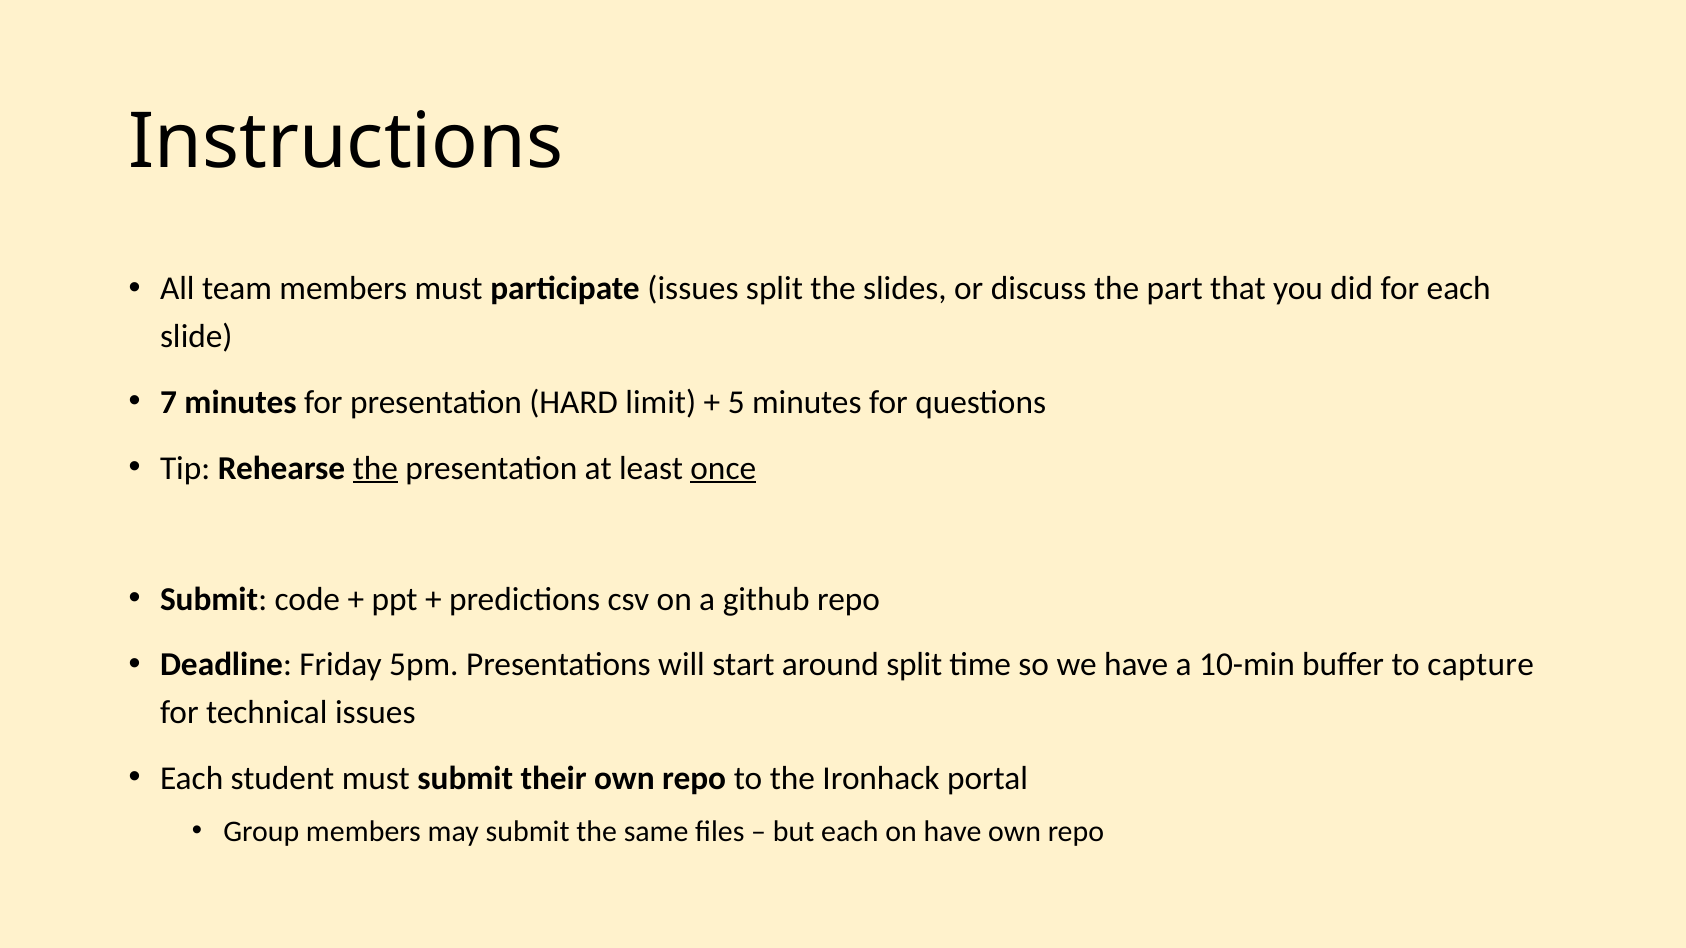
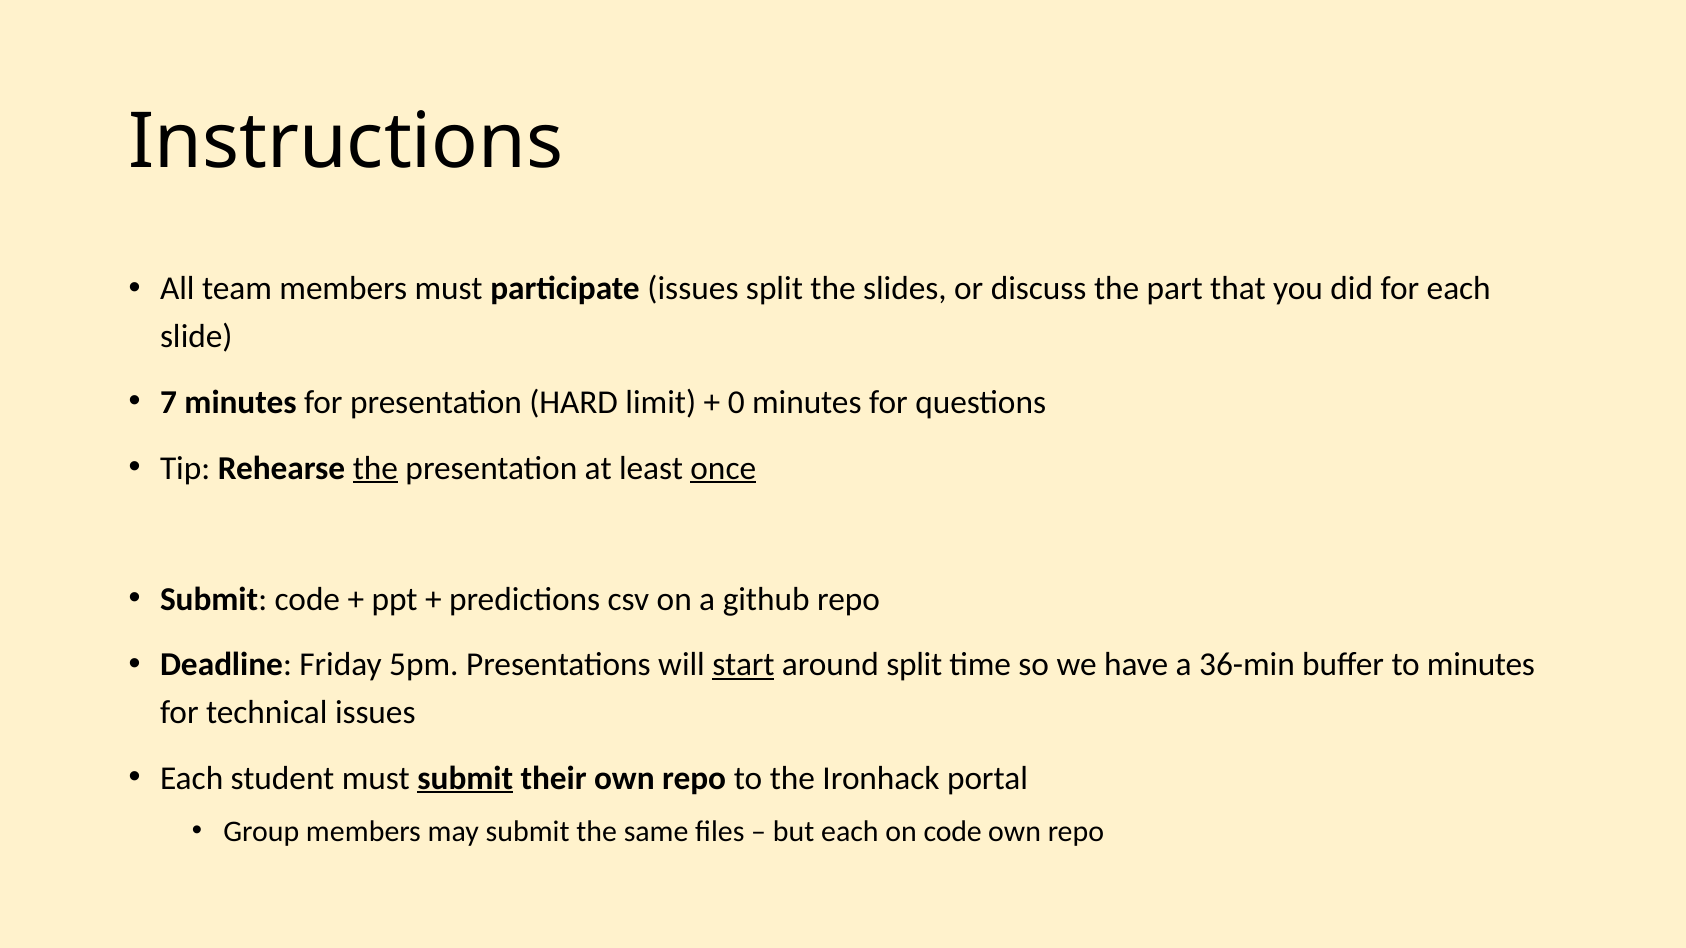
5: 5 -> 0
start underline: none -> present
10-min: 10-min -> 36-min
to capture: capture -> minutes
submit at (465, 778) underline: none -> present
on have: have -> code
